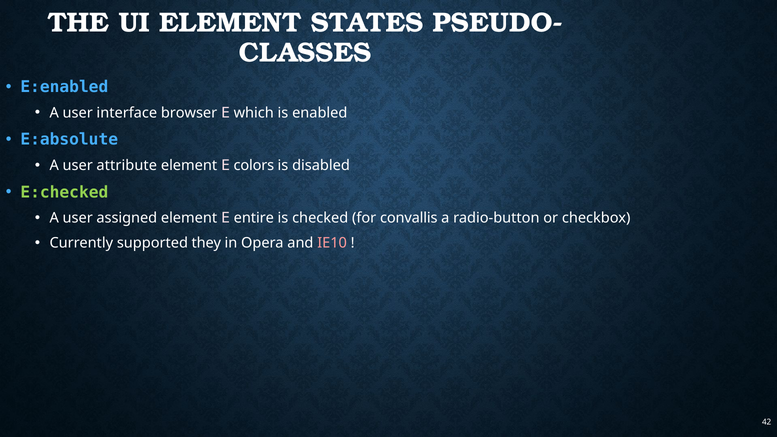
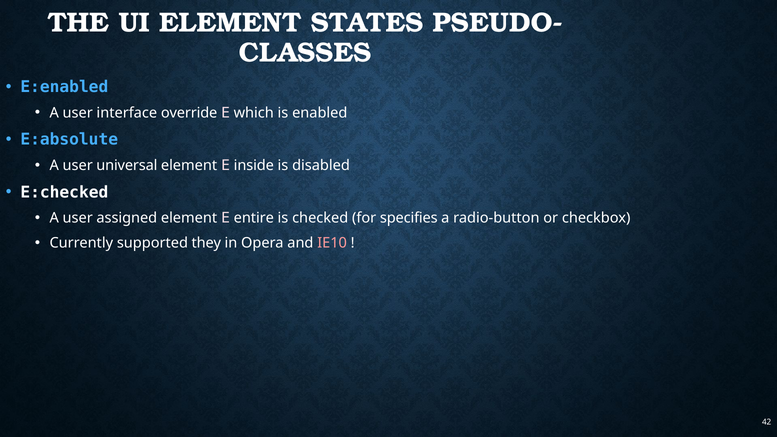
browser: browser -> override
attribute: attribute -> universal
colors: colors -> inside
E:checked colour: light green -> white
convallis: convallis -> specifies
